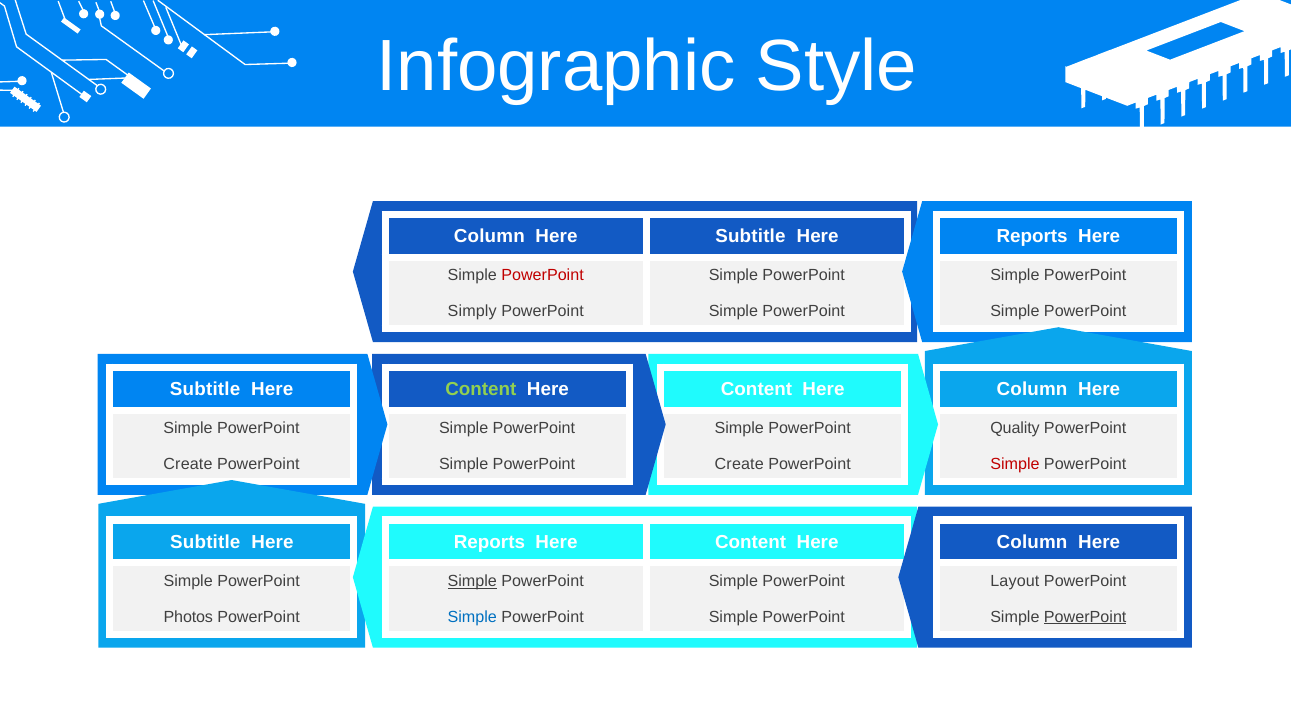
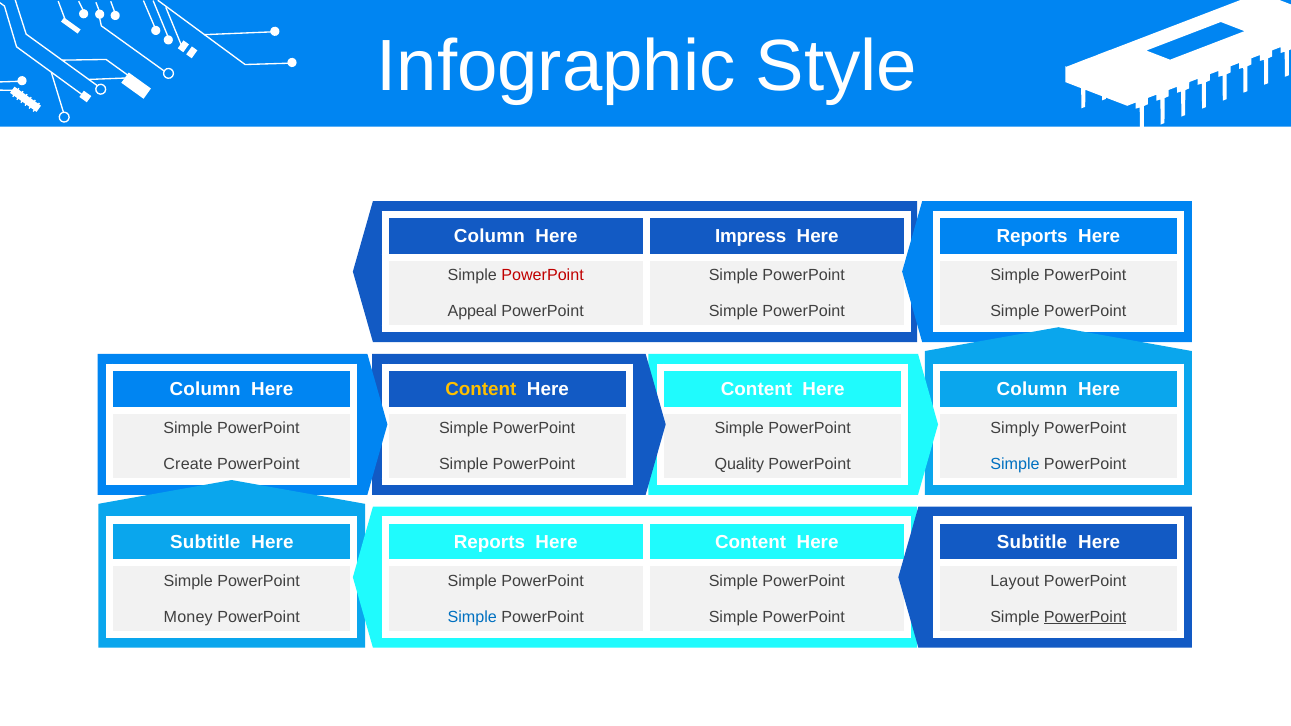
Here Subtitle: Subtitle -> Impress
Simply: Simply -> Appeal
Subtitle at (205, 389): Subtitle -> Column
Content at (481, 389) colour: light green -> yellow
Quality: Quality -> Simply
Create at (739, 464): Create -> Quality
Simple at (1015, 464) colour: red -> blue
Column at (1032, 542): Column -> Subtitle
Simple at (472, 581) underline: present -> none
Photos: Photos -> Money
